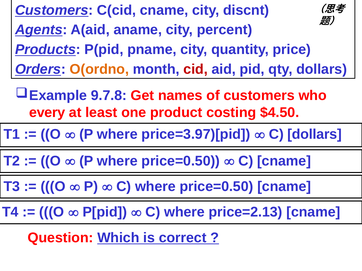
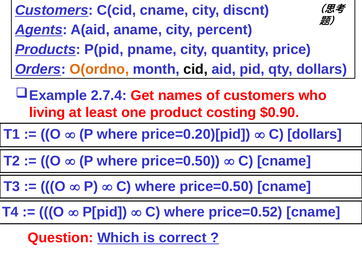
cid colour: red -> black
9.7.8: 9.7.8 -> 2.7.4
every: every -> living
$4.50: $4.50 -> $0.90
price=3.97)[pid: price=3.97)[pid -> price=0.20)[pid
price=2.13: price=2.13 -> price=0.52
